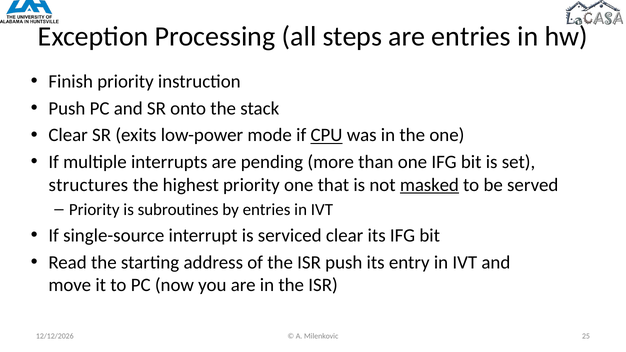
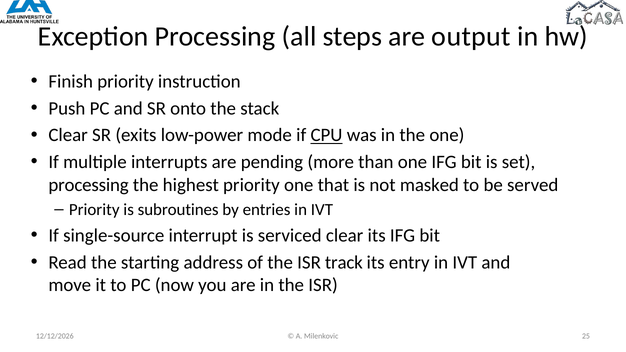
are entries: entries -> output
structures at (88, 185): structures -> processing
masked underline: present -> none
ISR push: push -> track
